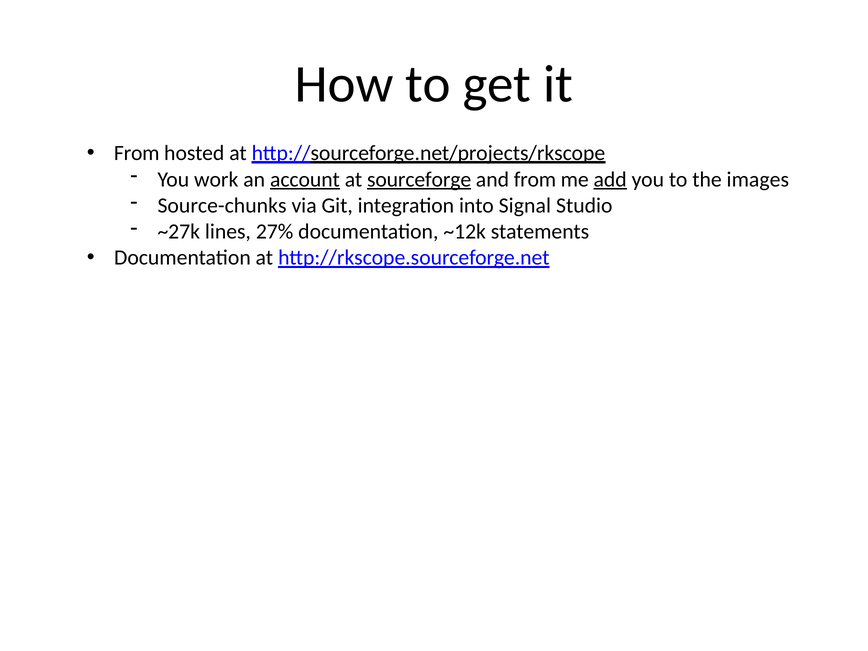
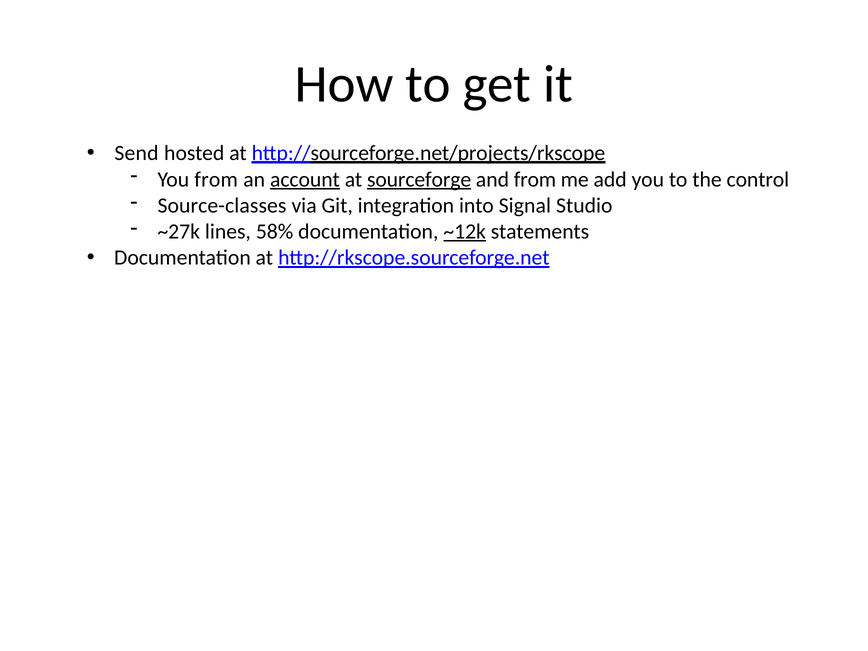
From at (137, 153): From -> Send
You work: work -> from
add underline: present -> none
images: images -> control
Source-chunks: Source-chunks -> Source-classes
27%: 27% -> 58%
~12k underline: none -> present
